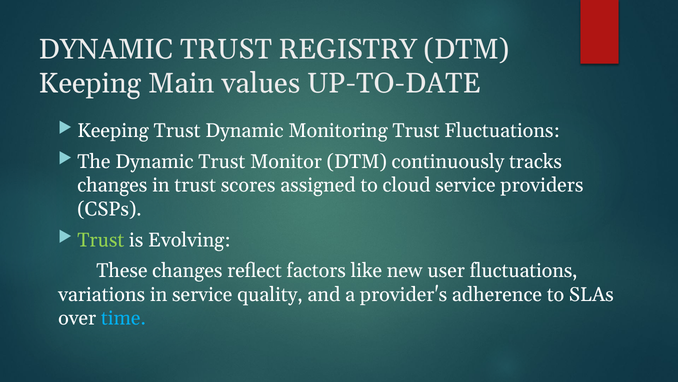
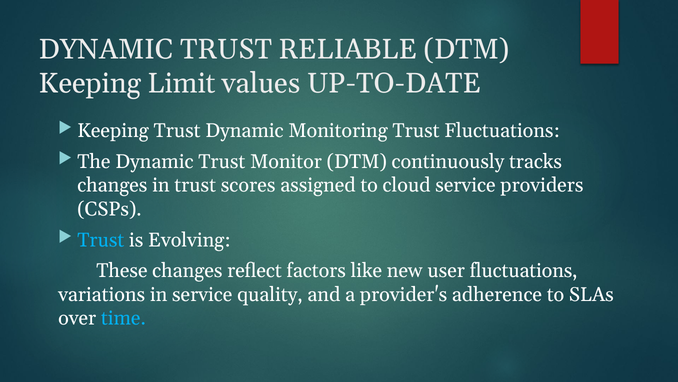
REGISTRY: REGISTRY -> RELIABLE
Main: Main -> Limit
Trust at (101, 240) colour: light green -> light blue
